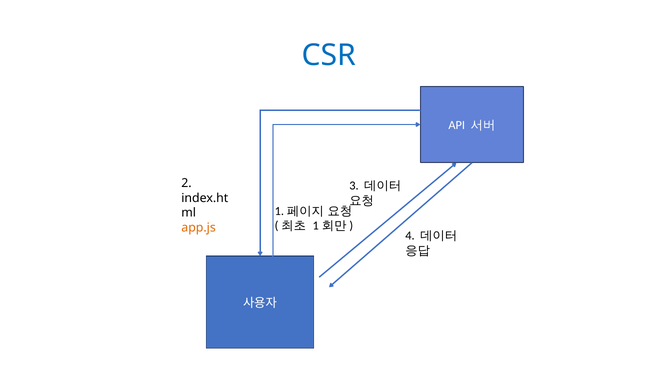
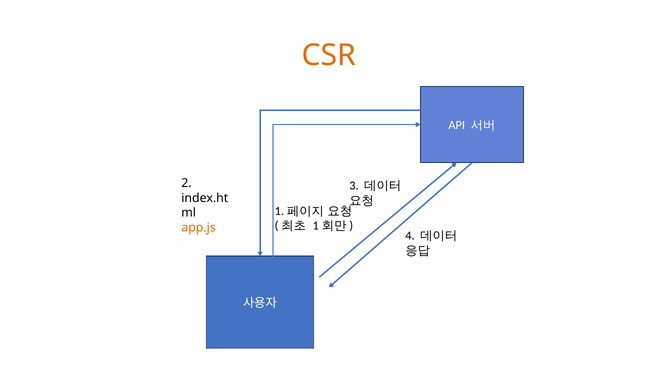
CSR colour: blue -> orange
